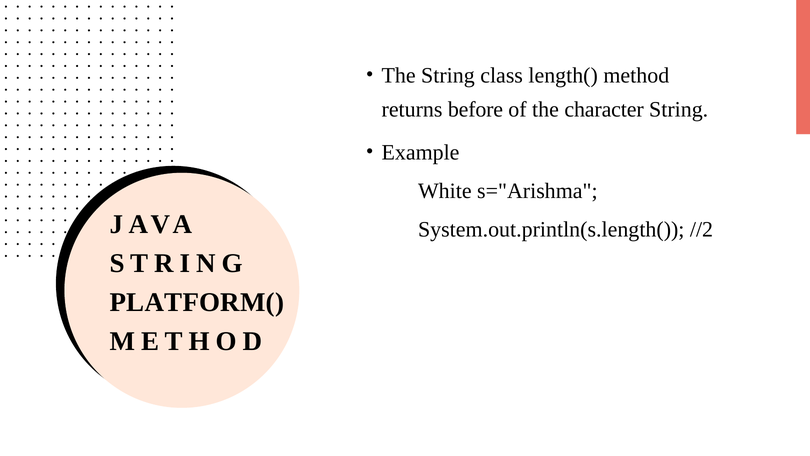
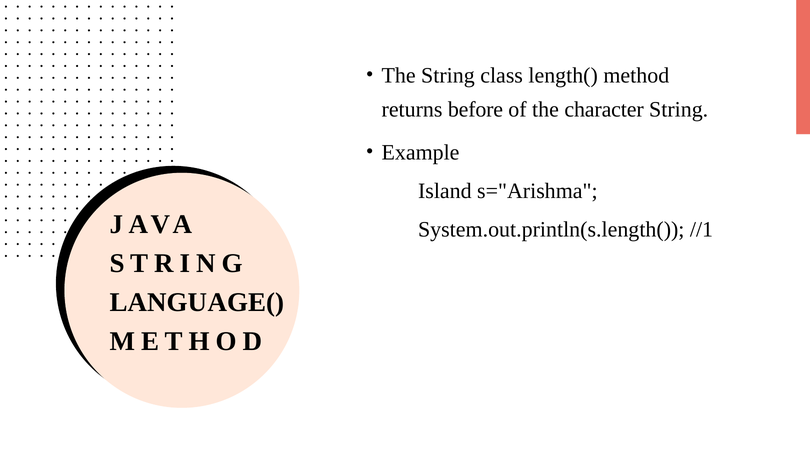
White: White -> Island
//2: //2 -> //1
PLATFORM(: PLATFORM( -> LANGUAGE(
